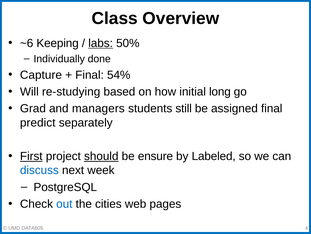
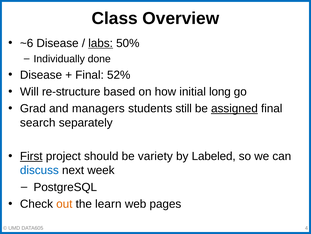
~6 Keeping: Keeping -> Disease
Capture at (41, 75): Capture -> Disease
54%: 54% -> 52%
re-studying: re-studying -> re-structure
assigned underline: none -> present
predict: predict -> search
should underline: present -> none
ensure: ensure -> variety
out colour: blue -> orange
cities: cities -> learn
